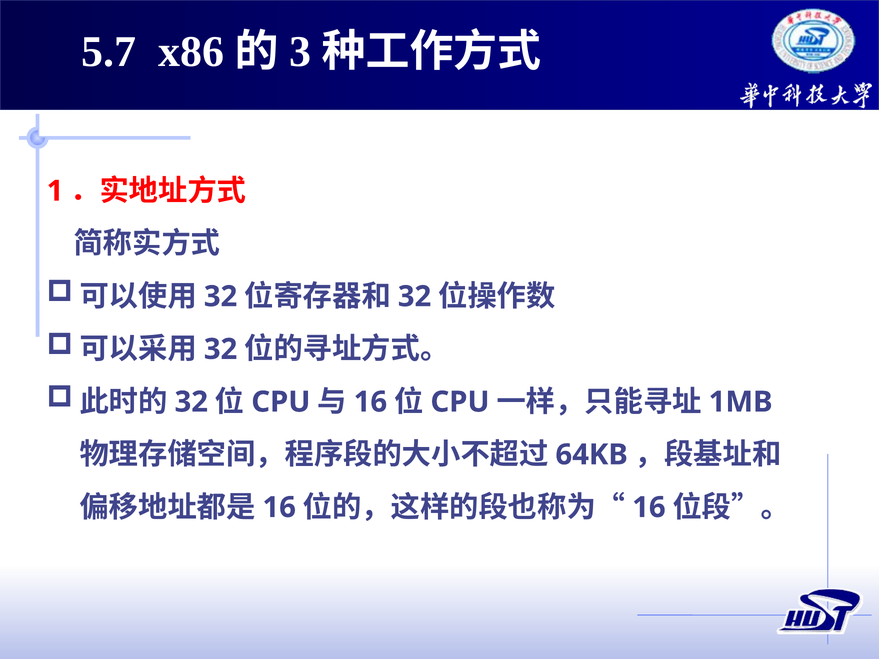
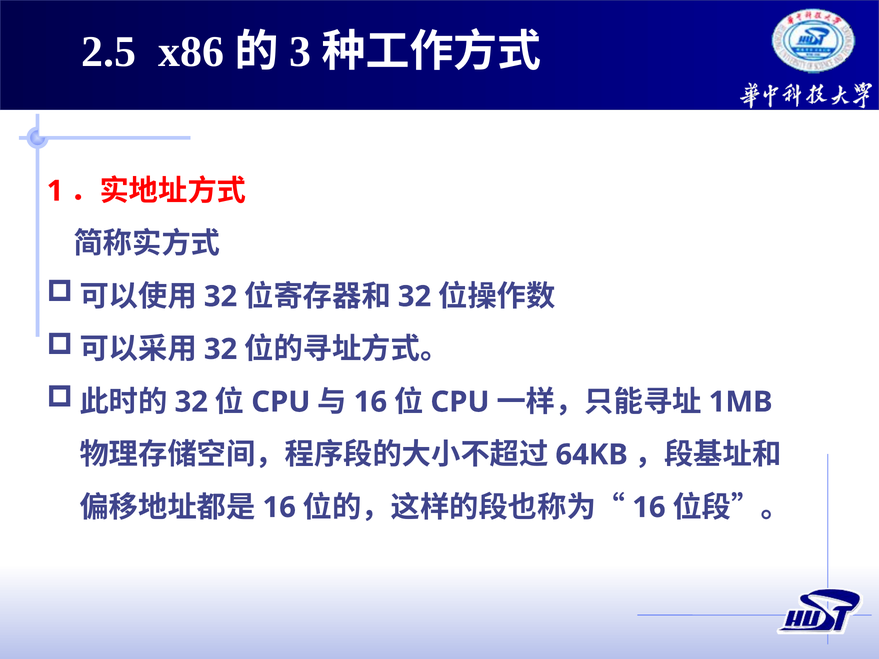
5.7: 5.7 -> 2.5
